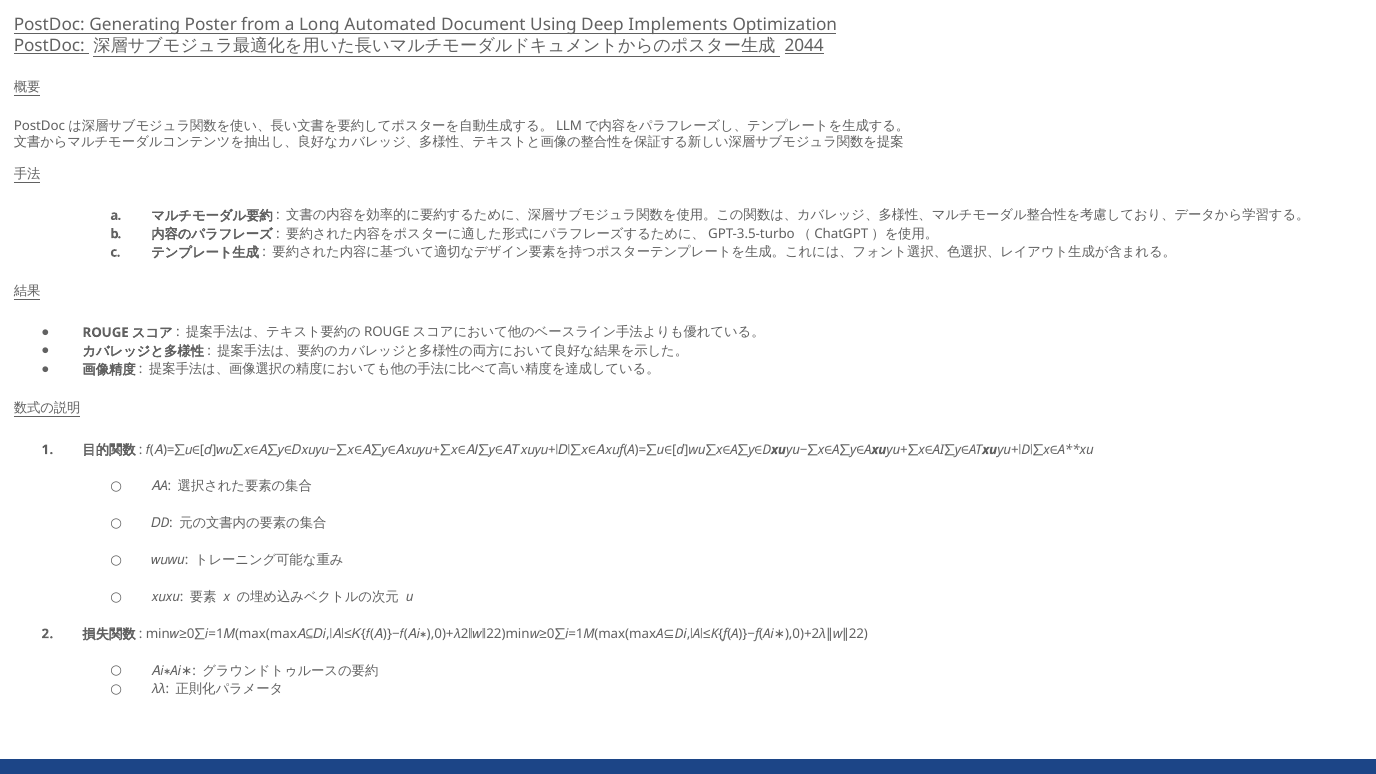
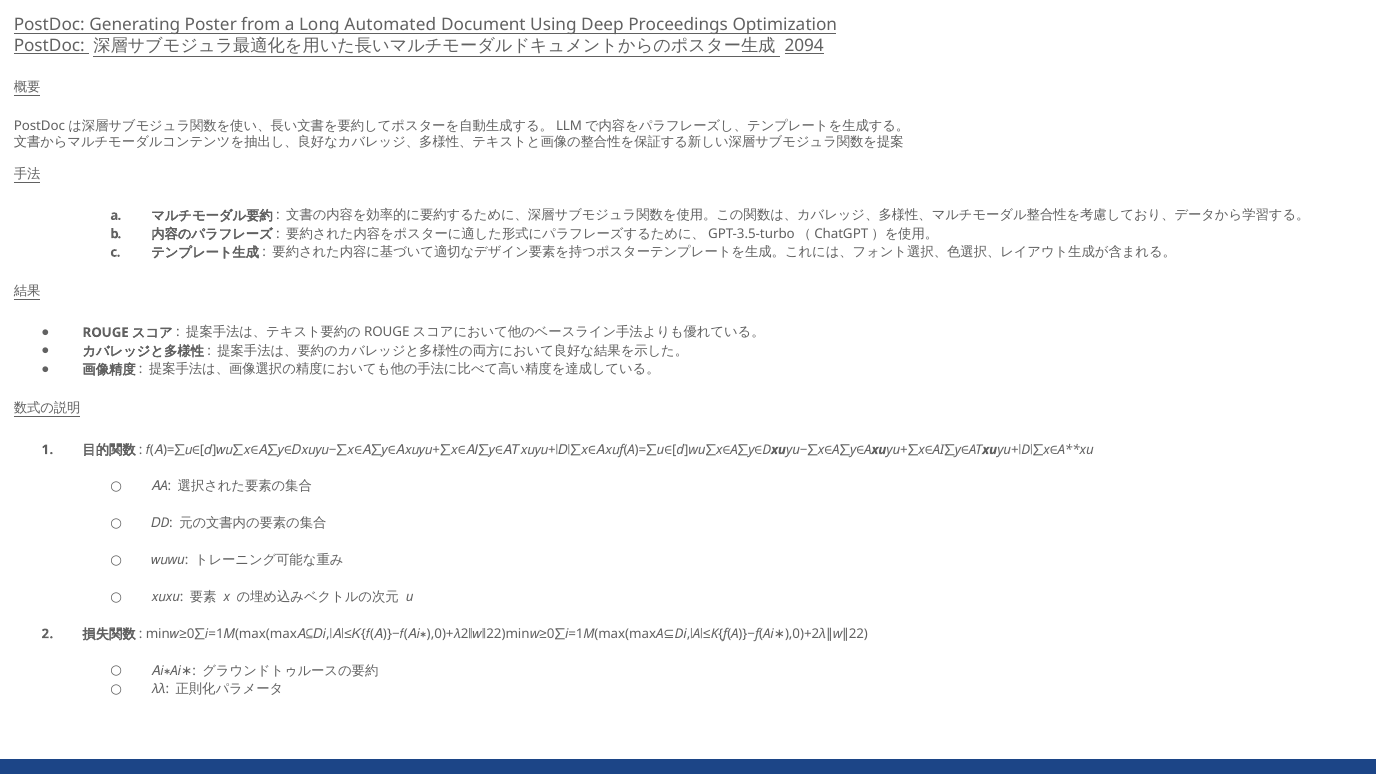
Implements: Implements -> Proceedings
2044: 2044 -> 2094
